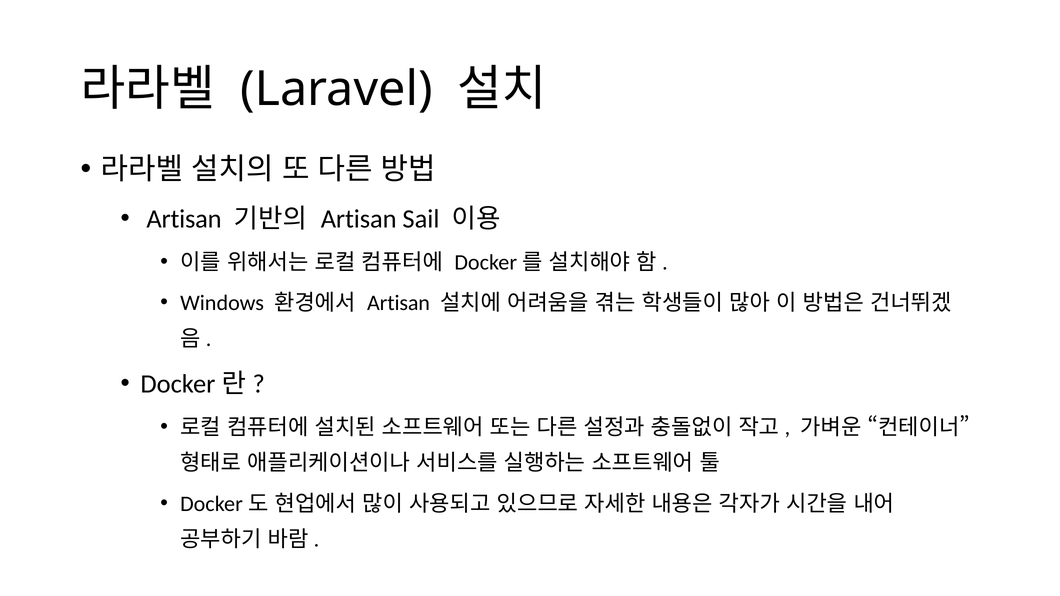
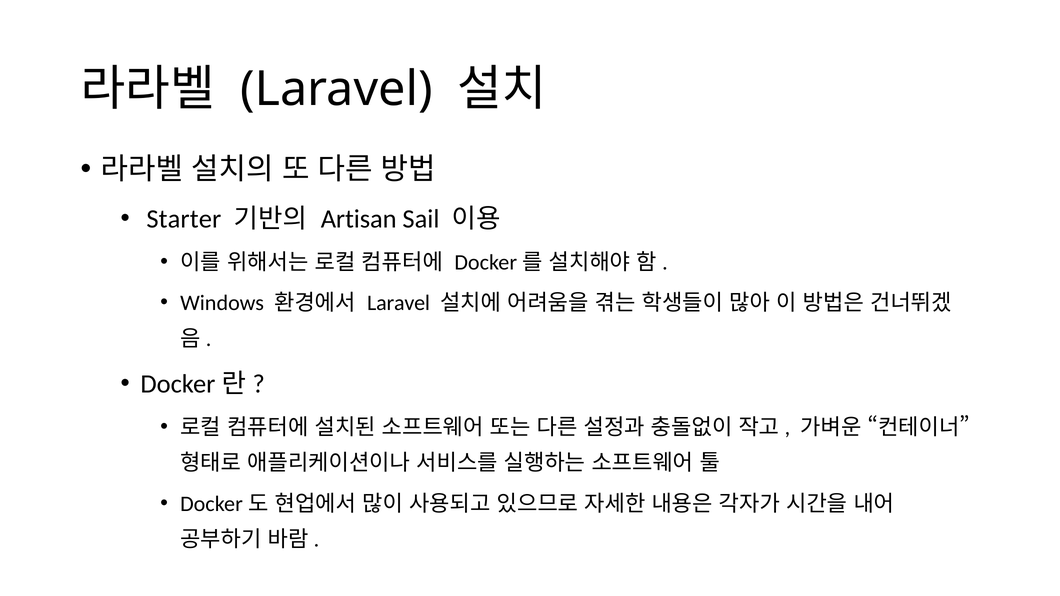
Artisan at (184, 219): Artisan -> Starter
Artisan at (399, 303): Artisan -> Laravel
